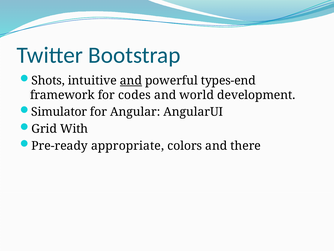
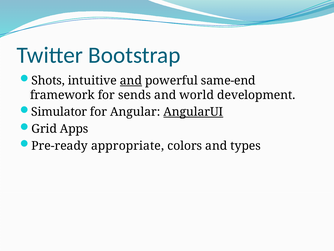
types-end: types-end -> same-end
codes: codes -> sends
AngularUI underline: none -> present
With: With -> Apps
there: there -> types
